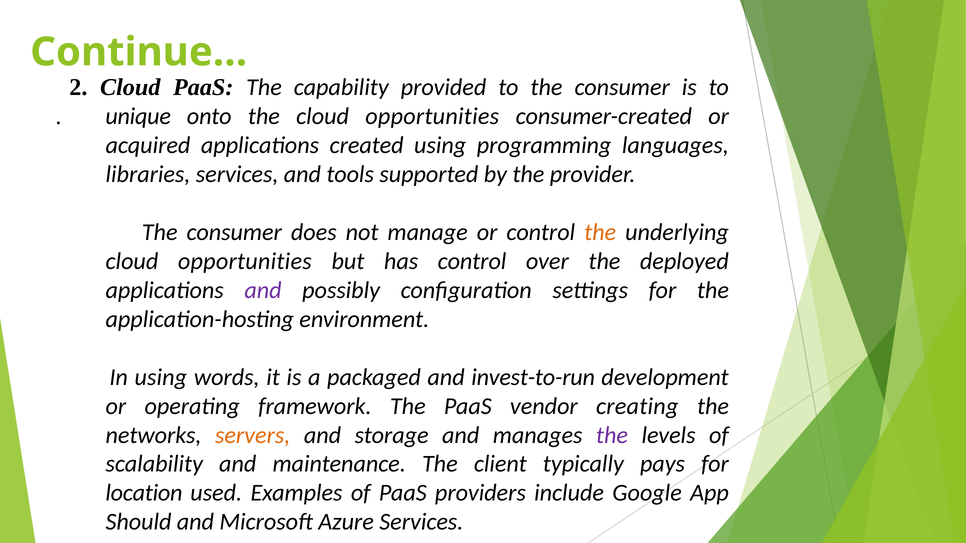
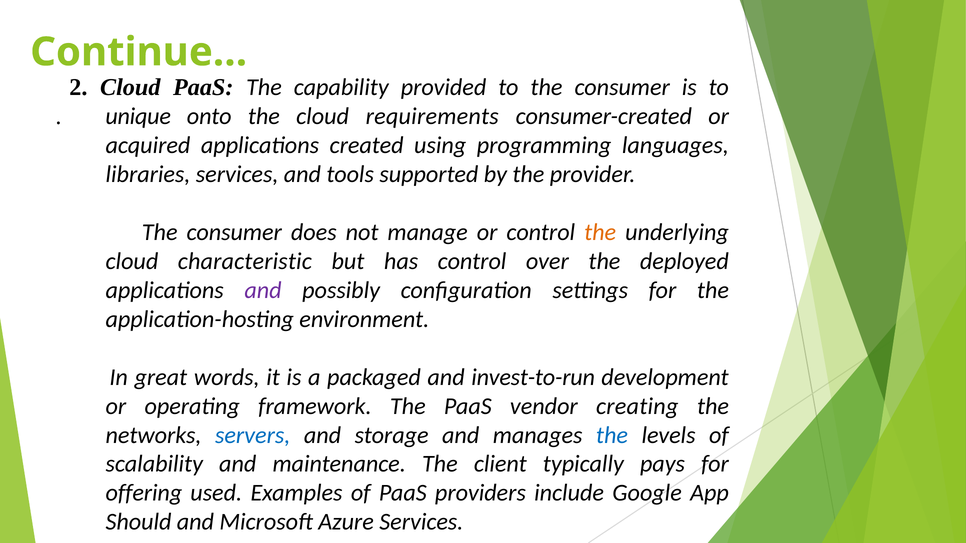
the cloud opportunities: opportunities -> requirements
opportunities at (245, 261): opportunities -> characteristic
In using: using -> great
servers colour: orange -> blue
the at (612, 435) colour: purple -> blue
location: location -> offering
